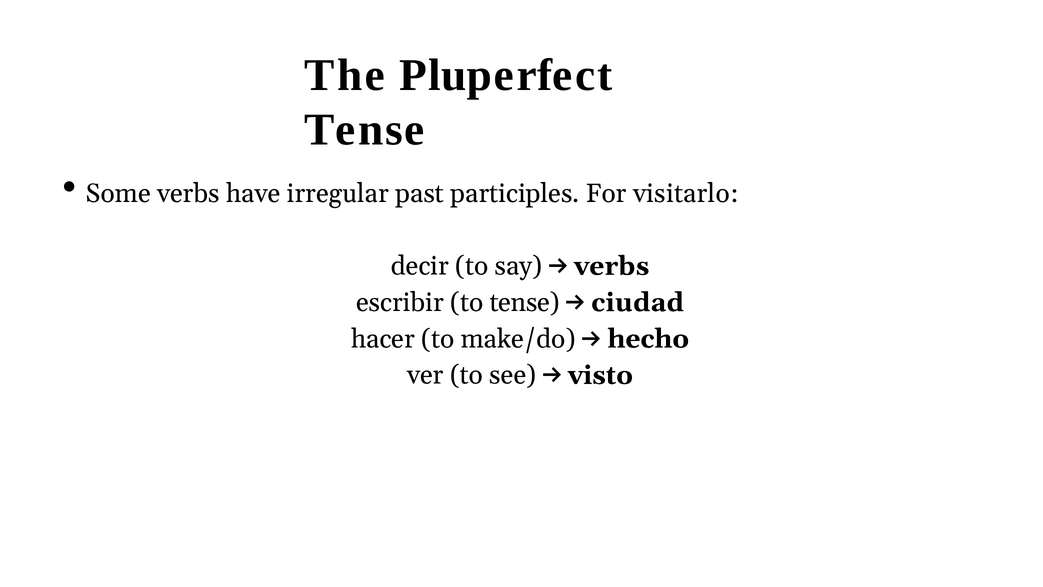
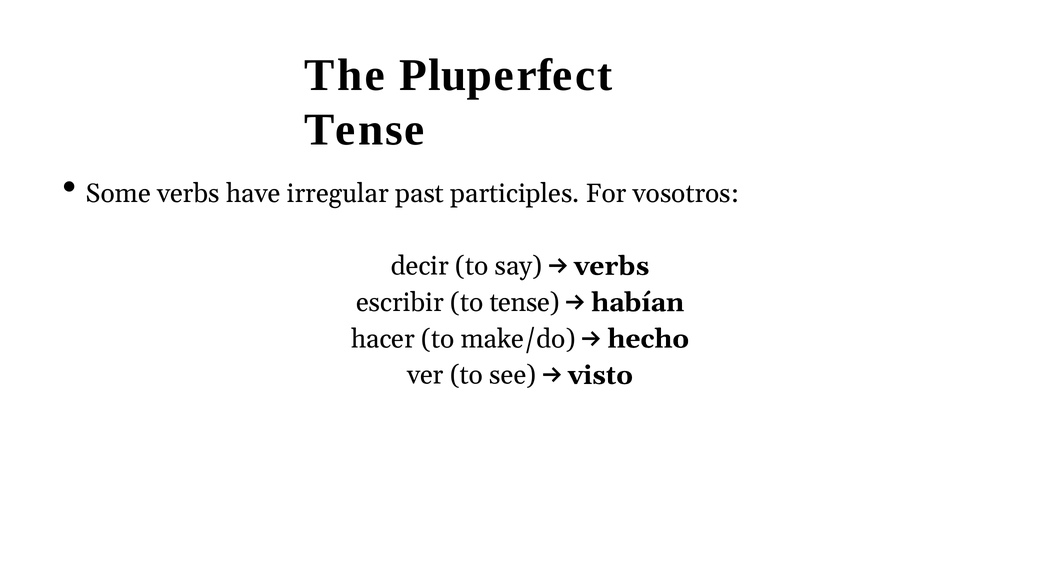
visitarlo: visitarlo -> vosotros
ciudad: ciudad -> habían
